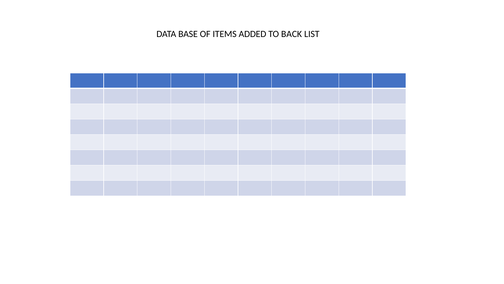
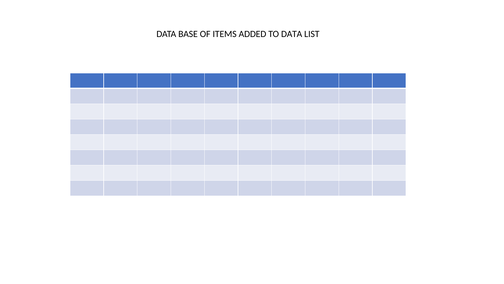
TO BACK: BACK -> DATA
